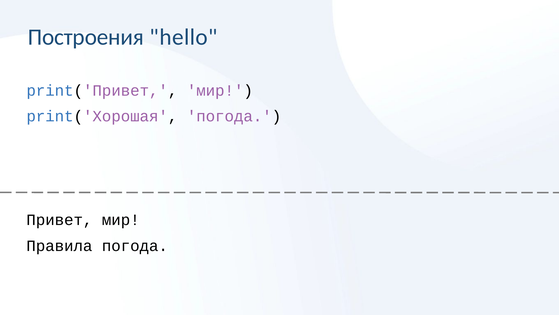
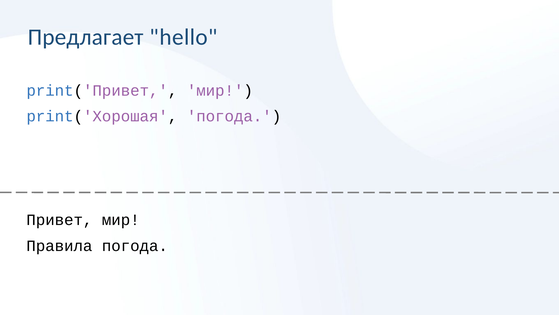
Построения: Построения -> Предлагает
